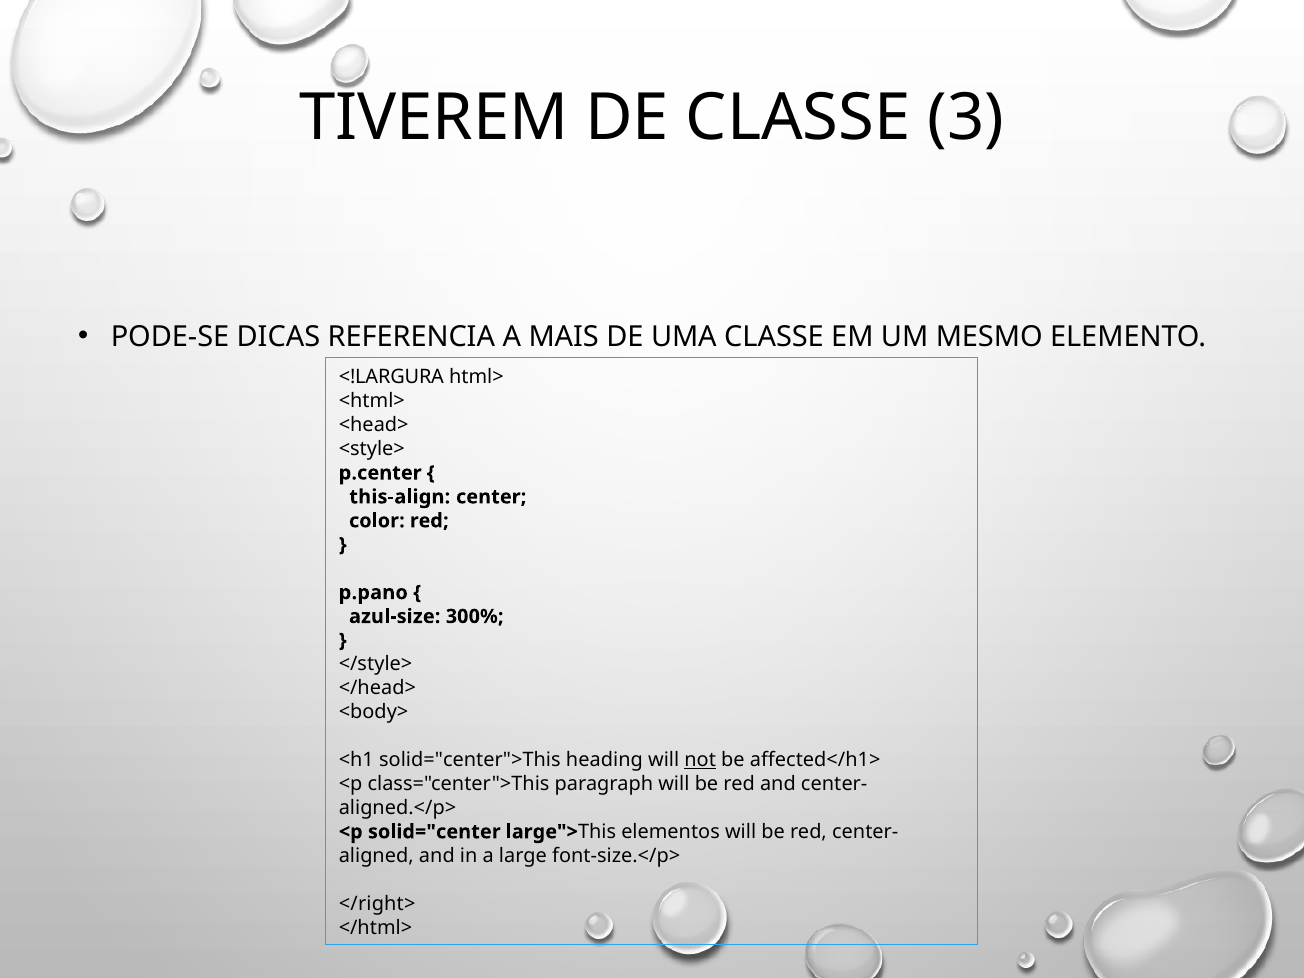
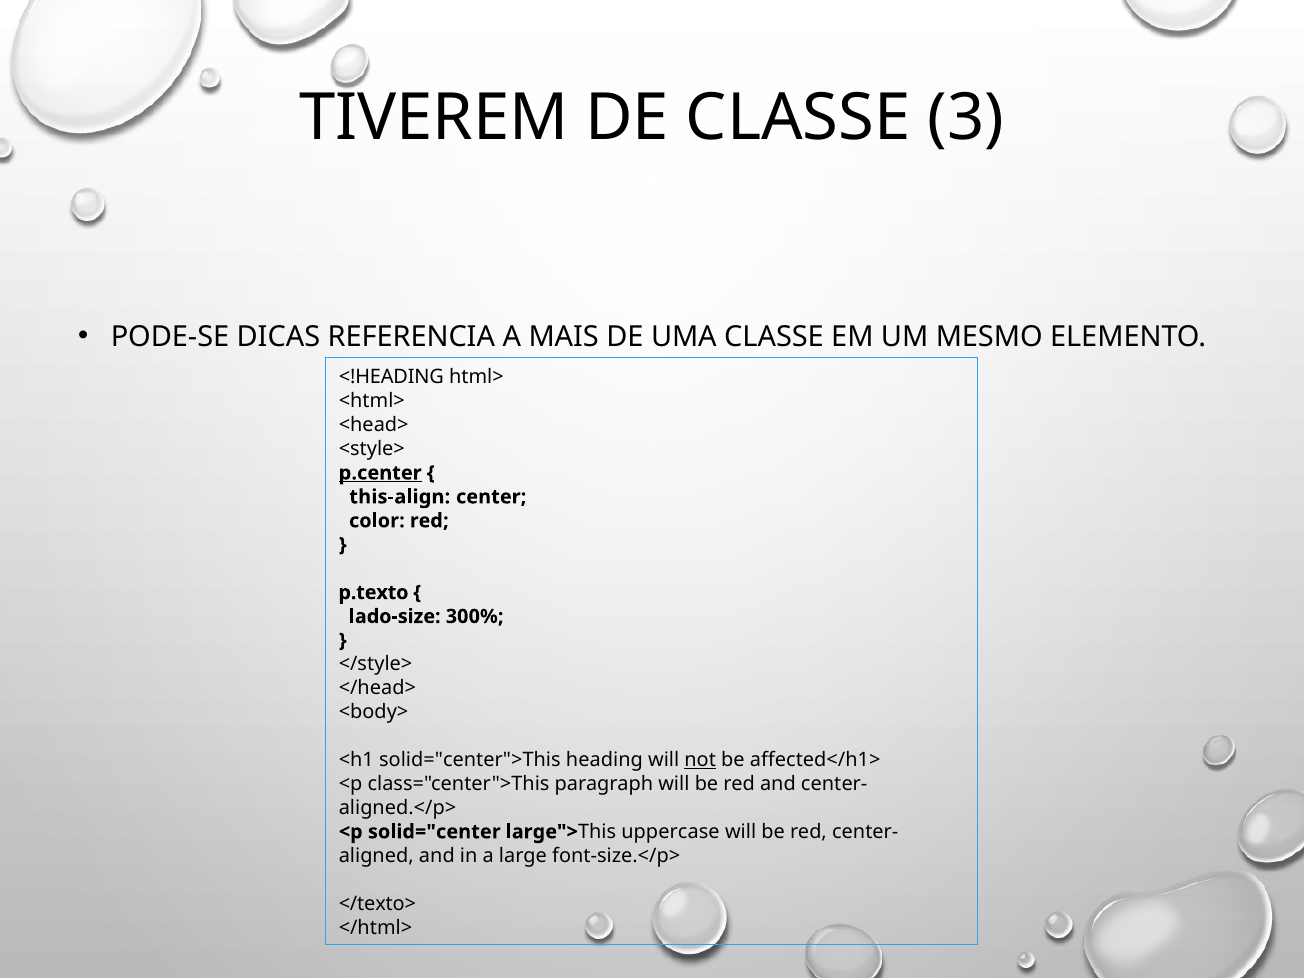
<!LARGURA: <!LARGURA -> <!HEADING
p.center underline: none -> present
p.pano: p.pano -> p.texto
azul-size: azul-size -> lado-size
elementos: elementos -> uppercase
</right>: </right> -> </texto>
